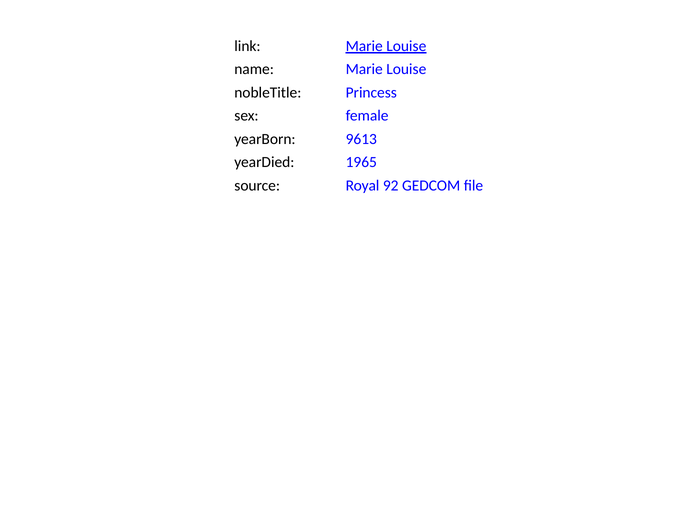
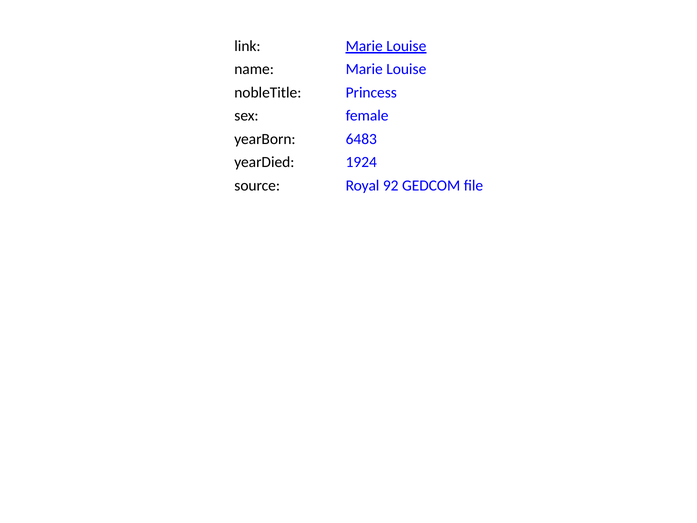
9613: 9613 -> 6483
1965: 1965 -> 1924
